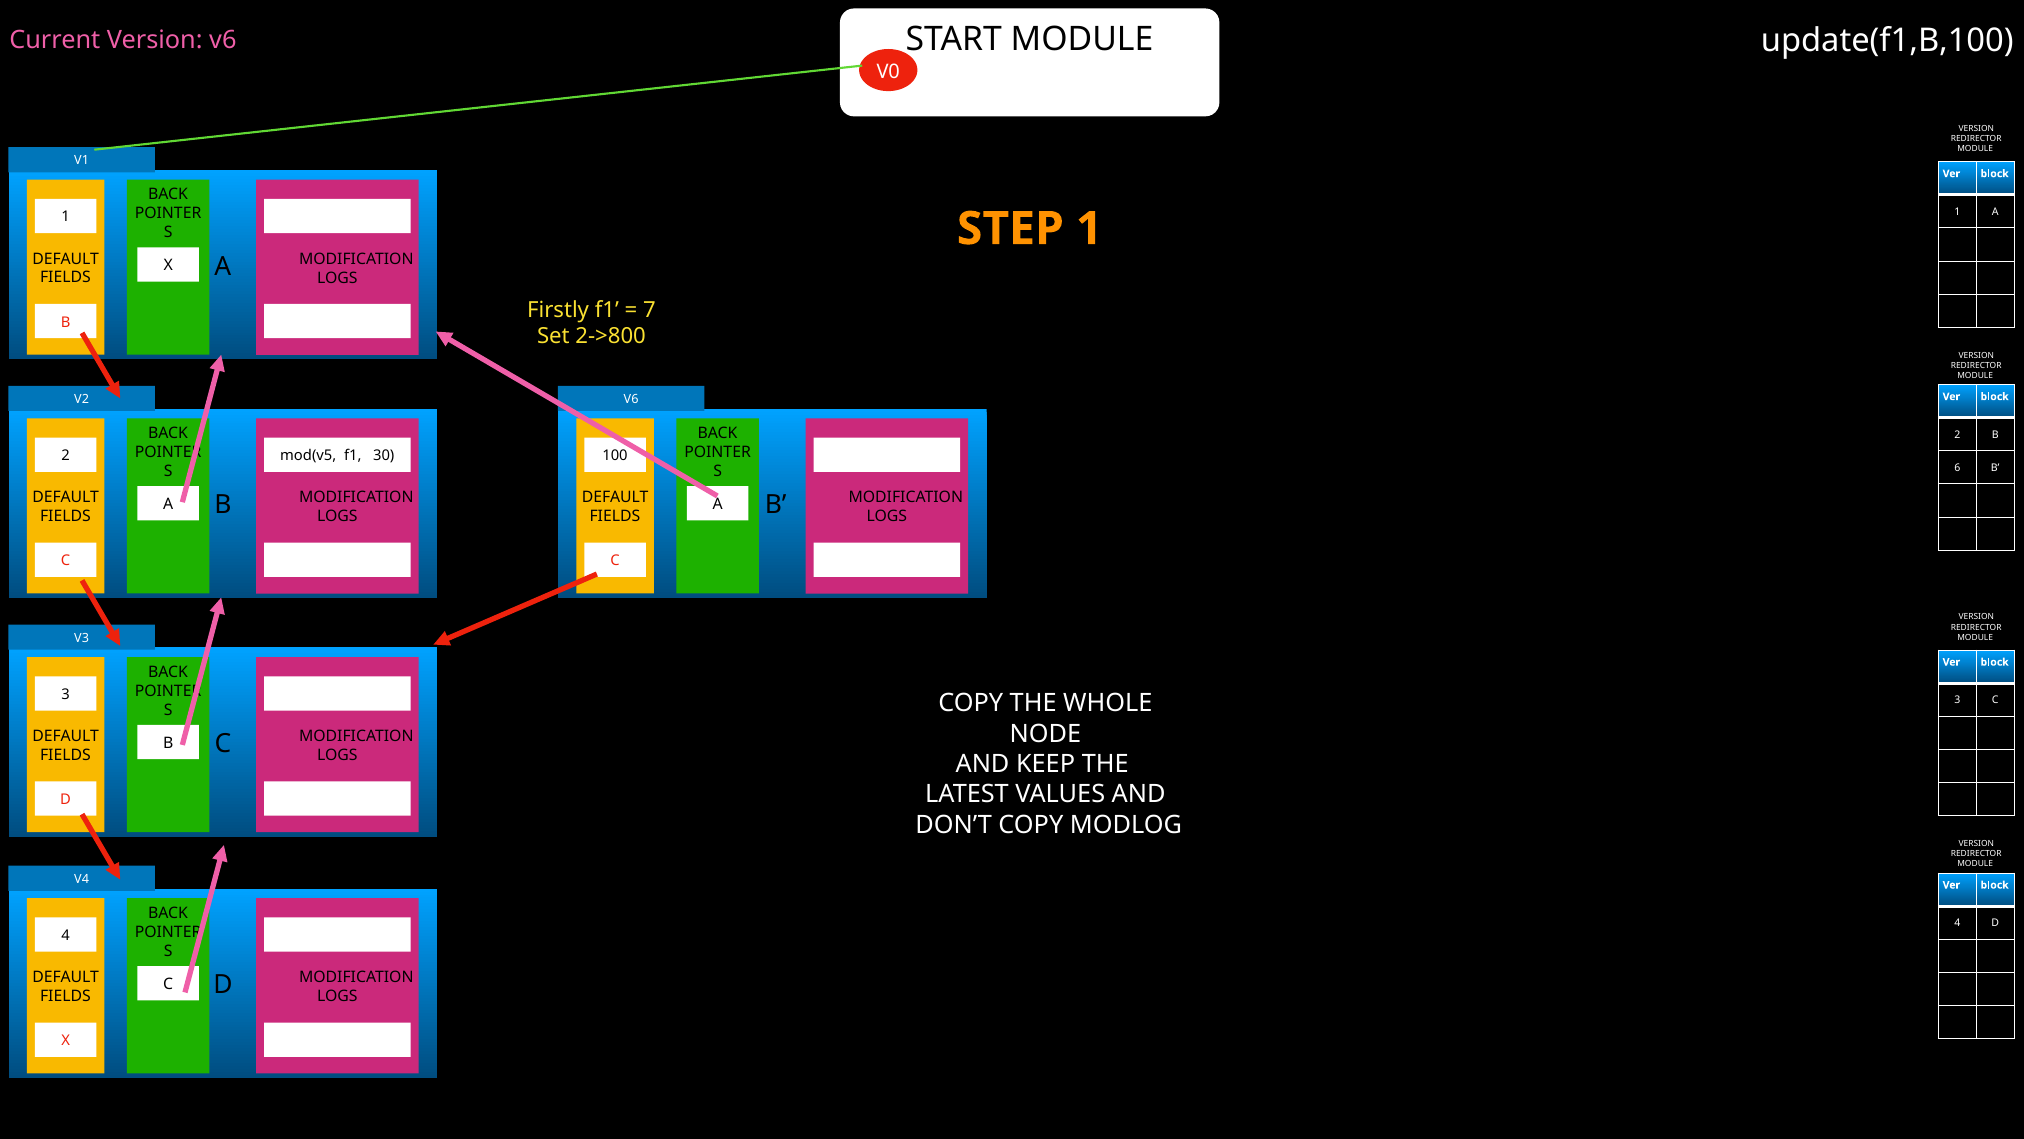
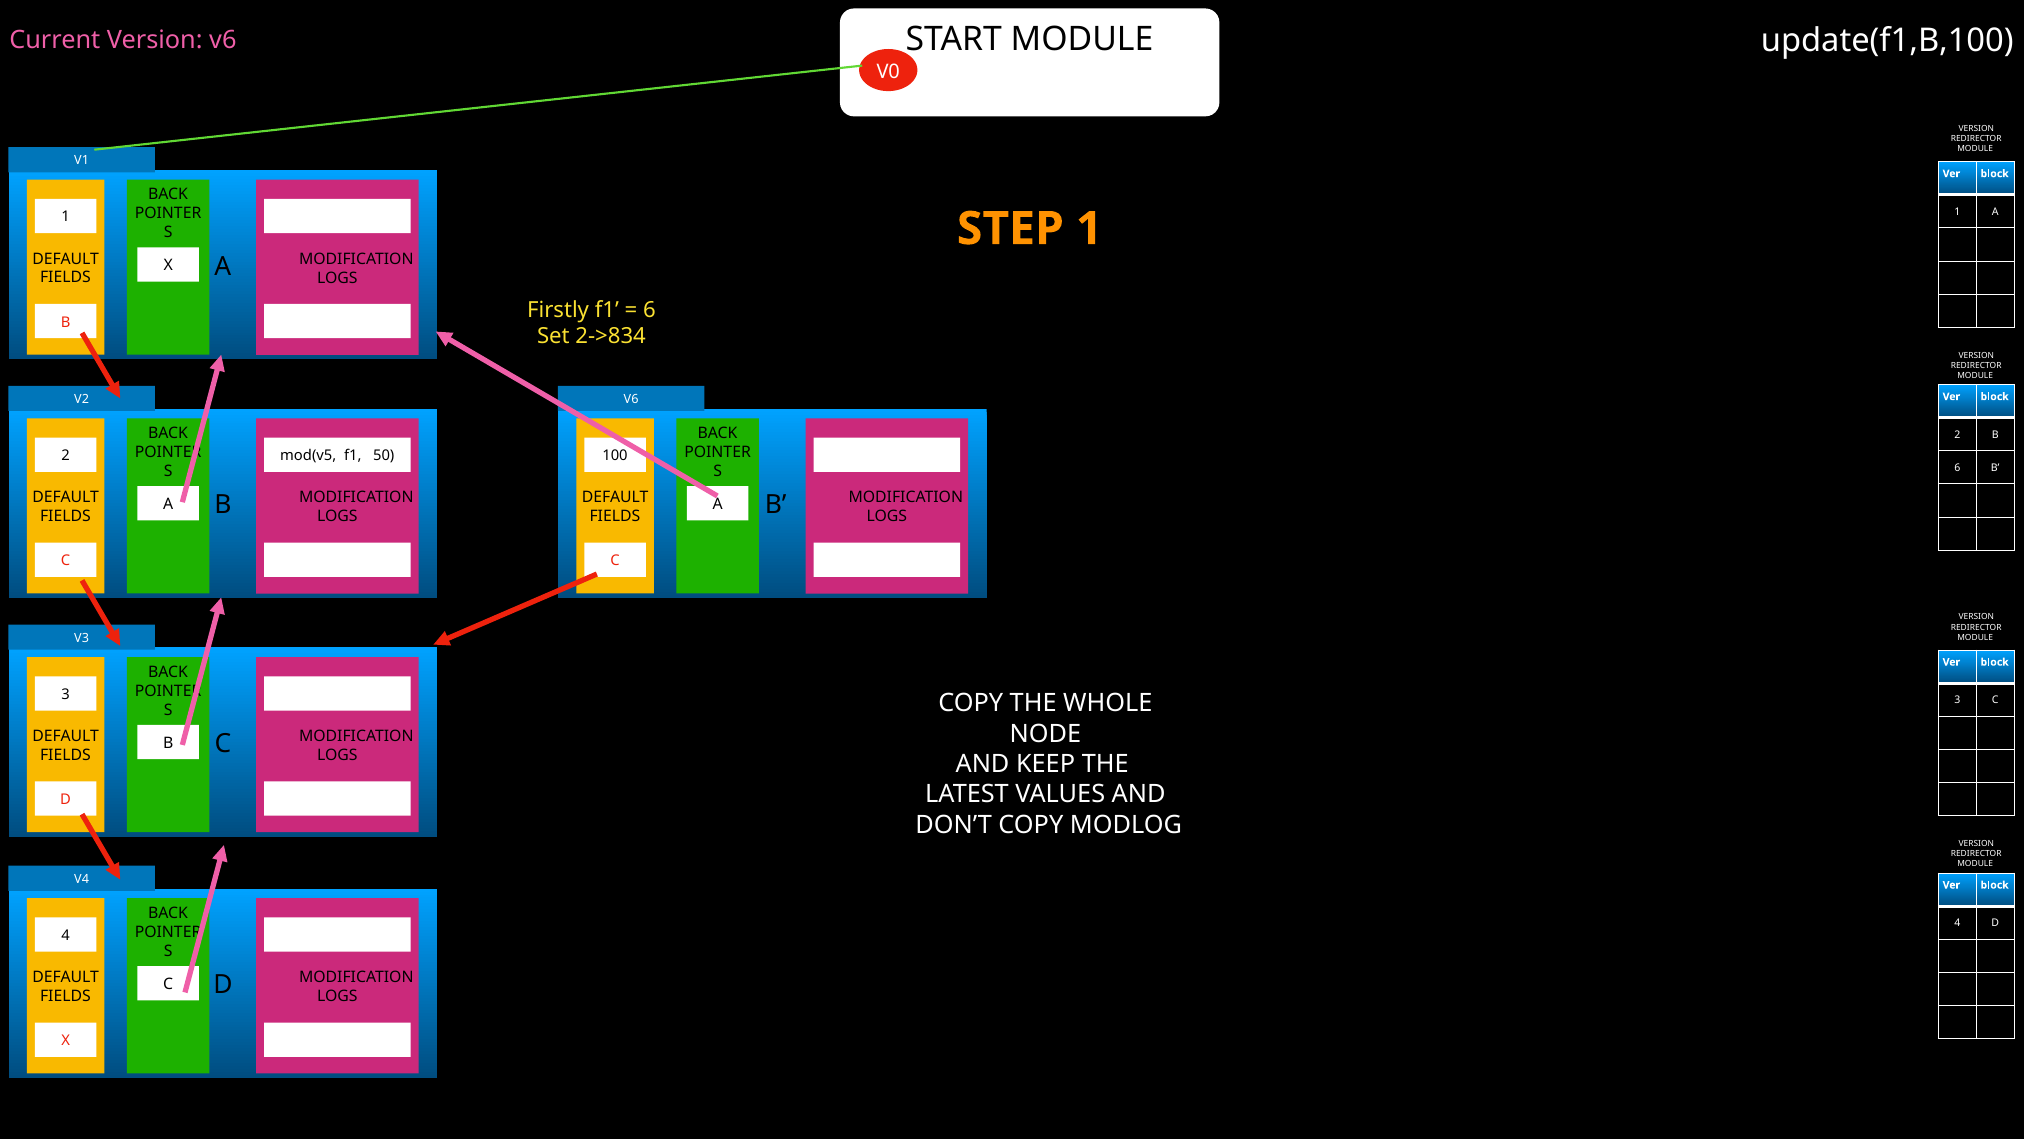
7 at (649, 310): 7 -> 6
2->800: 2->800 -> 2->834
30: 30 -> 50
